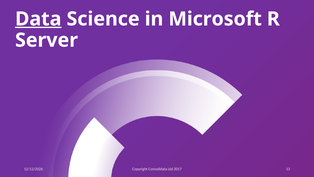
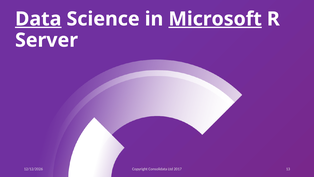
Microsoft underline: none -> present
